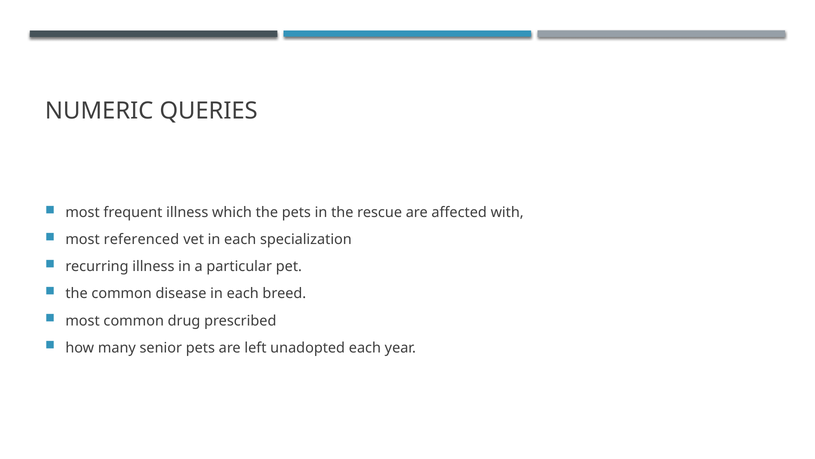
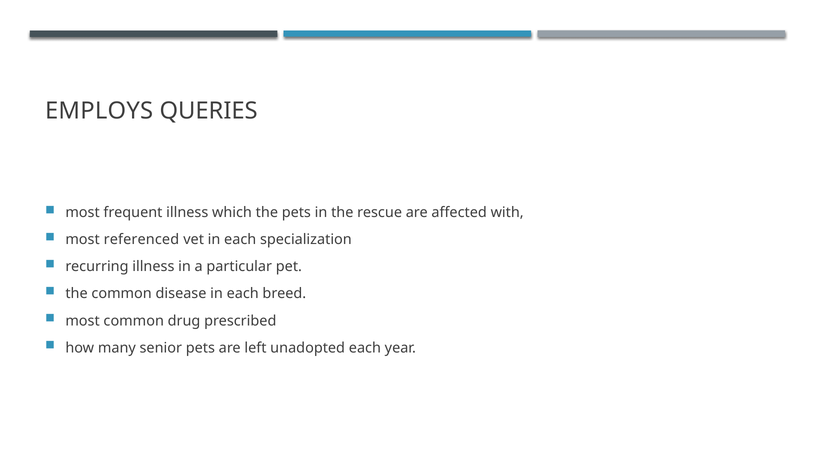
NUMERIC: NUMERIC -> EMPLOYS
